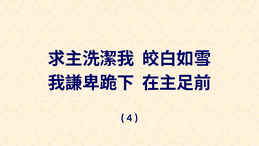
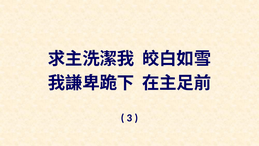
4: 4 -> 3
